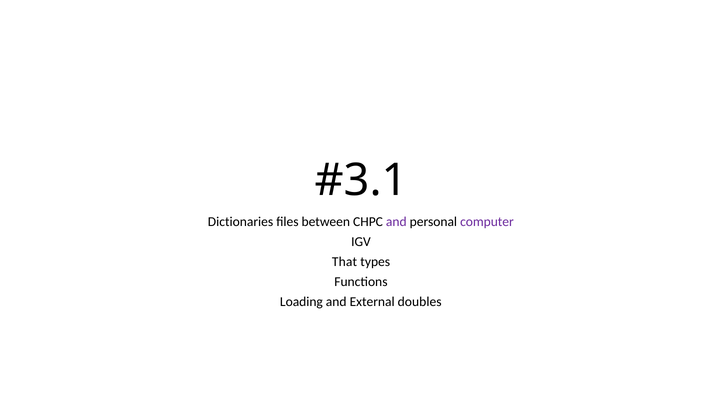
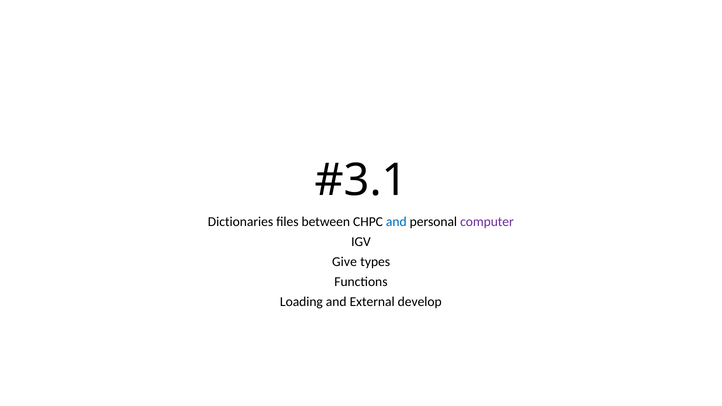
and at (396, 222) colour: purple -> blue
That: That -> Give
doubles: doubles -> develop
